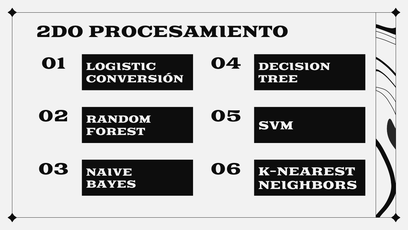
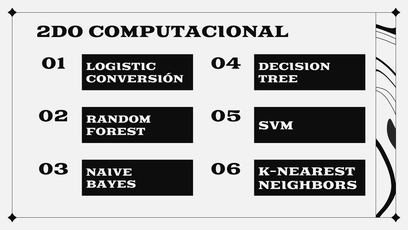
PROCESAMIENTO: PROCESAMIENTO -> COMPUTACIONAL
